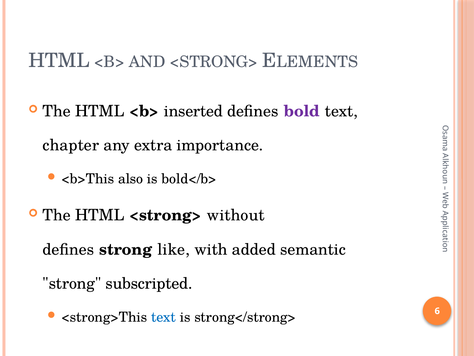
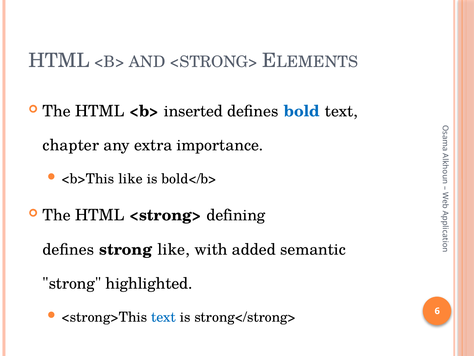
bold colour: purple -> blue
<b>This also: also -> like
without: without -> defining
subscripted: subscripted -> highlighted
